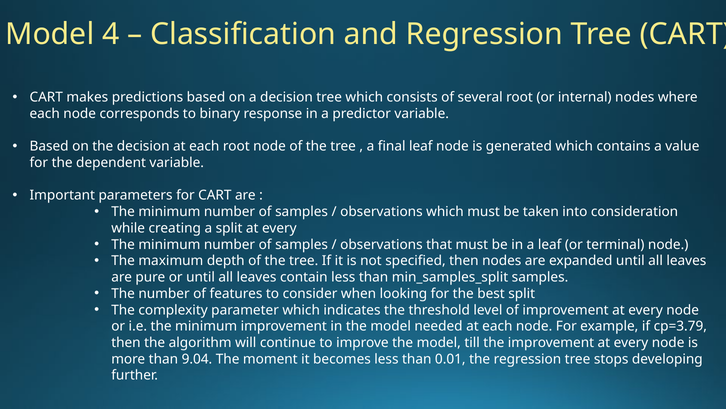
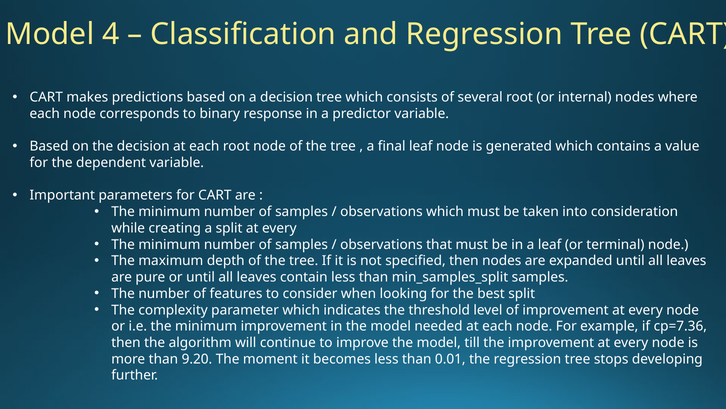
cp=3.79: cp=3.79 -> cp=7.36
9.04: 9.04 -> 9.20
